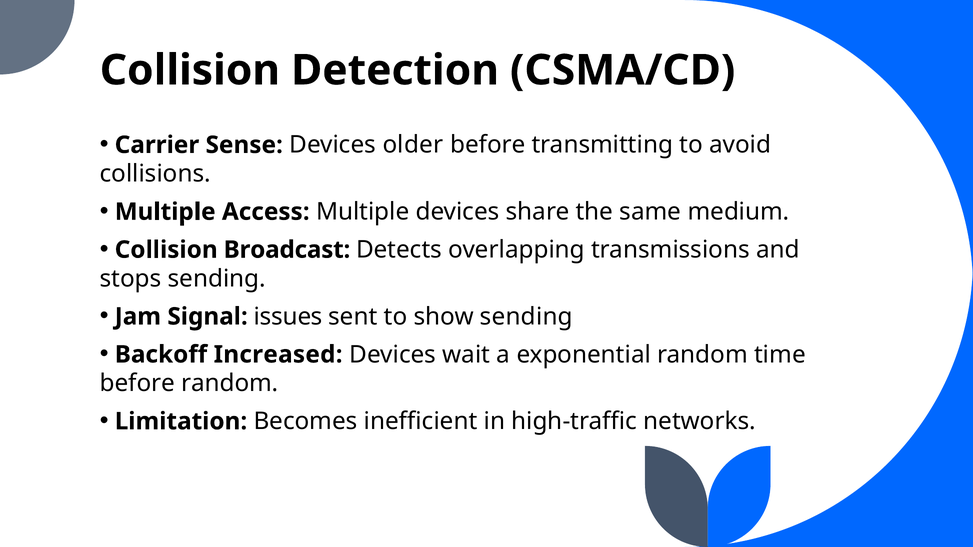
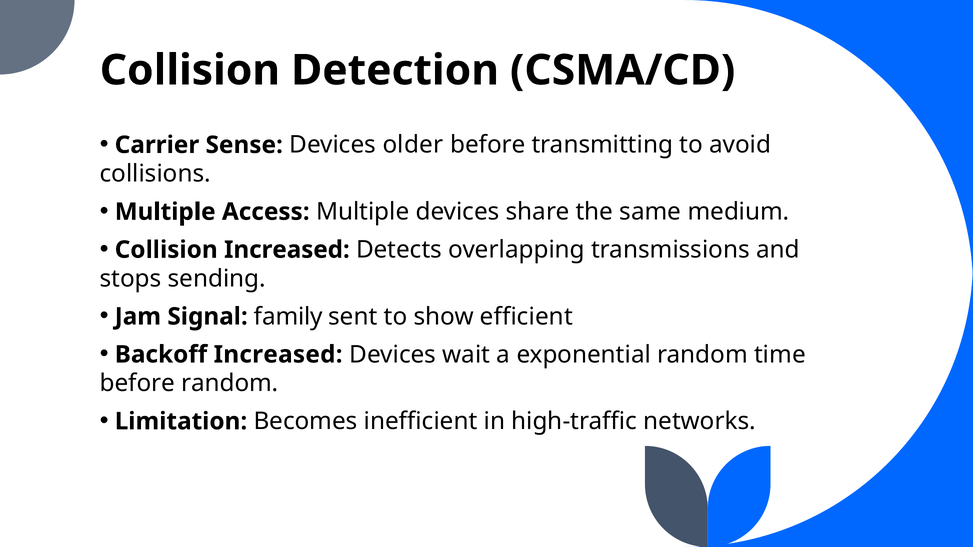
Collision Broadcast: Broadcast -> Increased
issues: issues -> family
show sending: sending -> efficient
